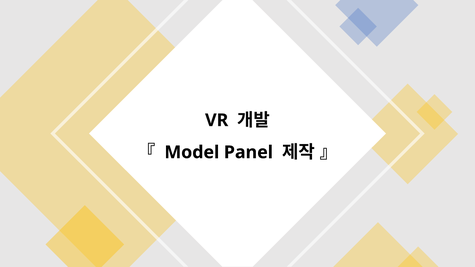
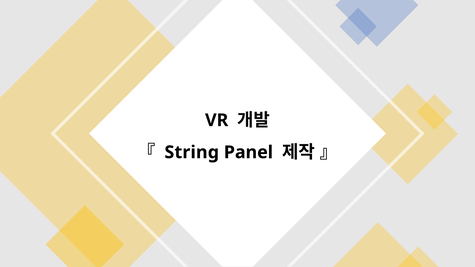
Model: Model -> String
